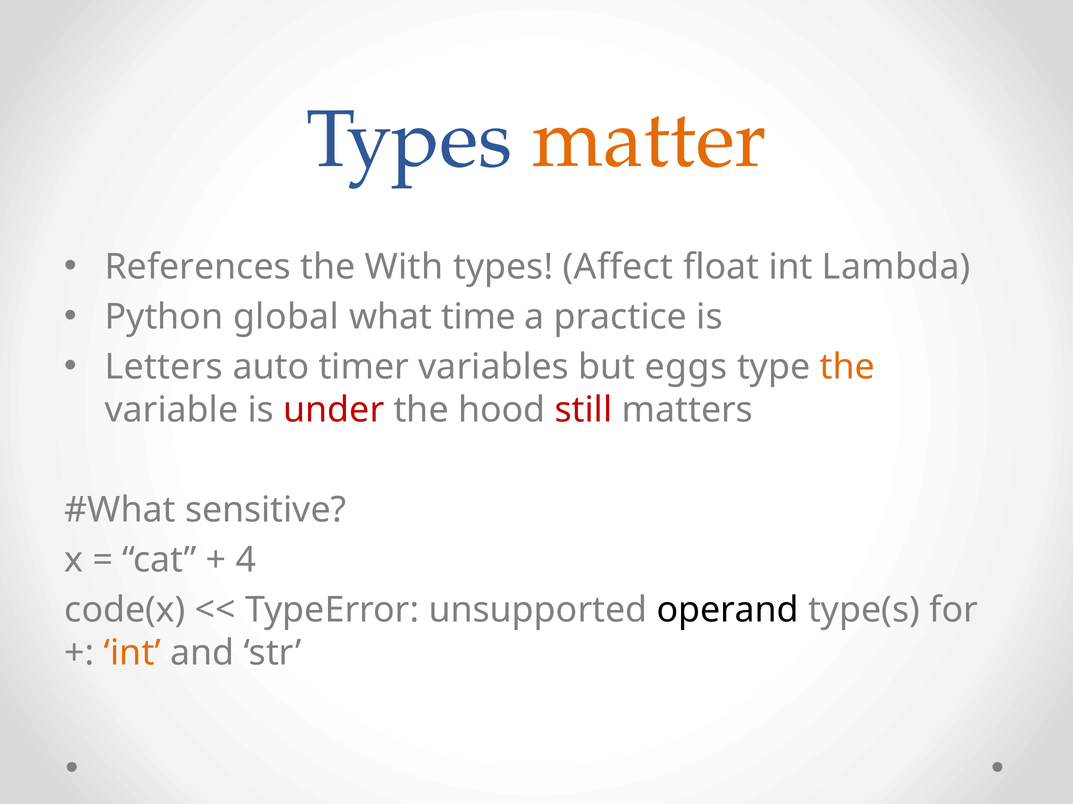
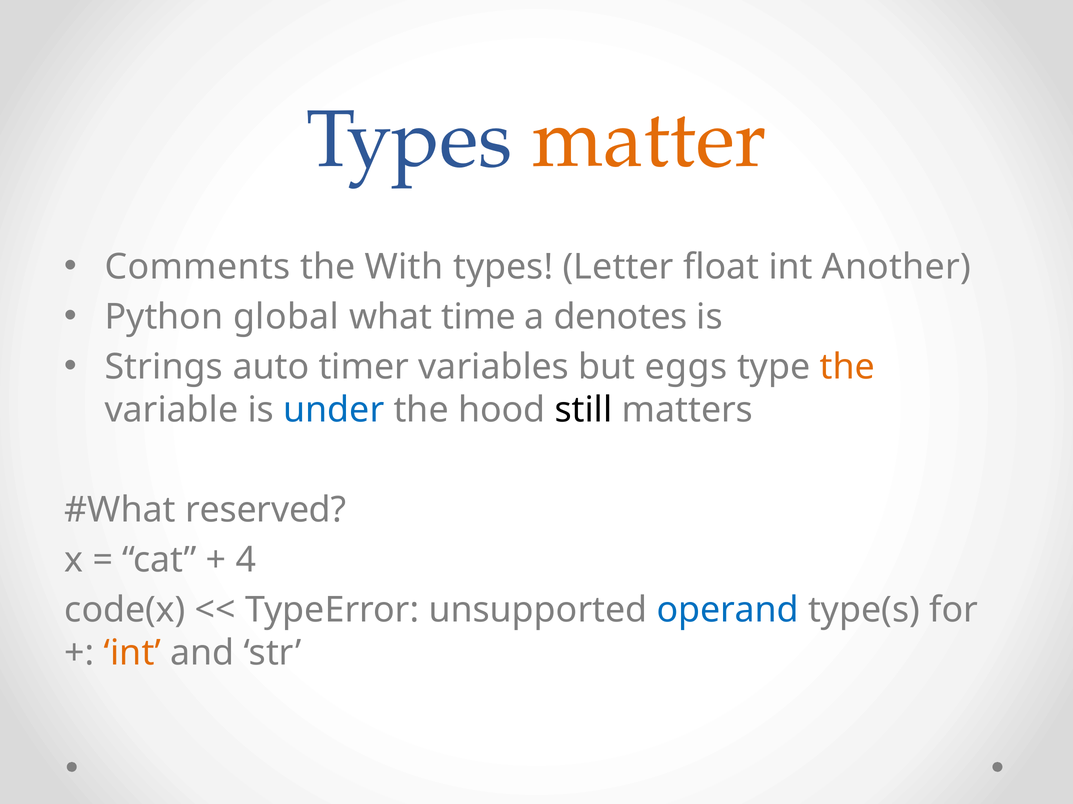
References: References -> Comments
Affect: Affect -> Letter
Lambda: Lambda -> Another
practice: practice -> denotes
Letters: Letters -> Strings
under colour: red -> blue
still colour: red -> black
sensitive: sensitive -> reserved
operand colour: black -> blue
